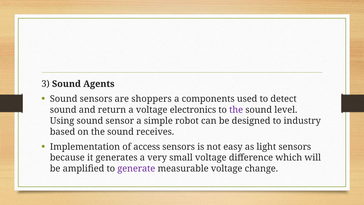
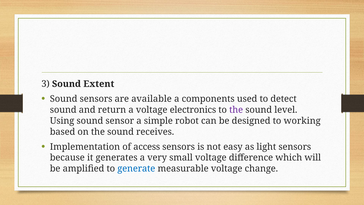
Agents: Agents -> Extent
shoppers: shoppers -> available
industry: industry -> working
generate colour: purple -> blue
